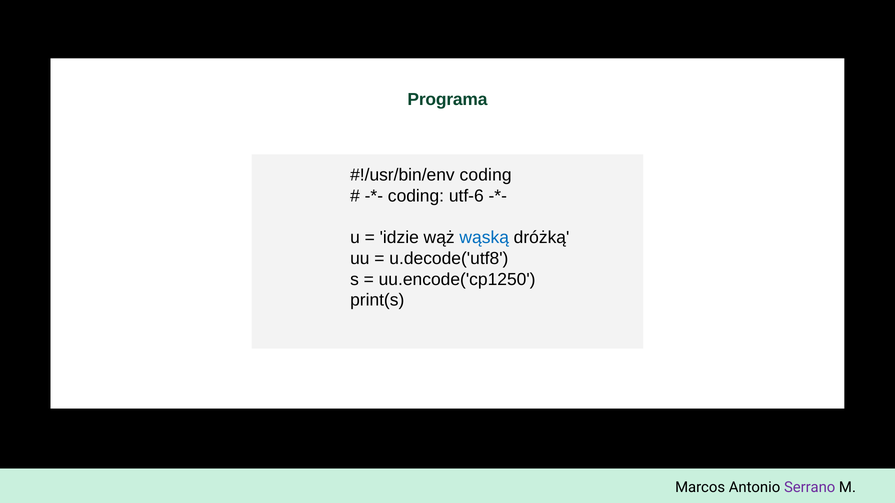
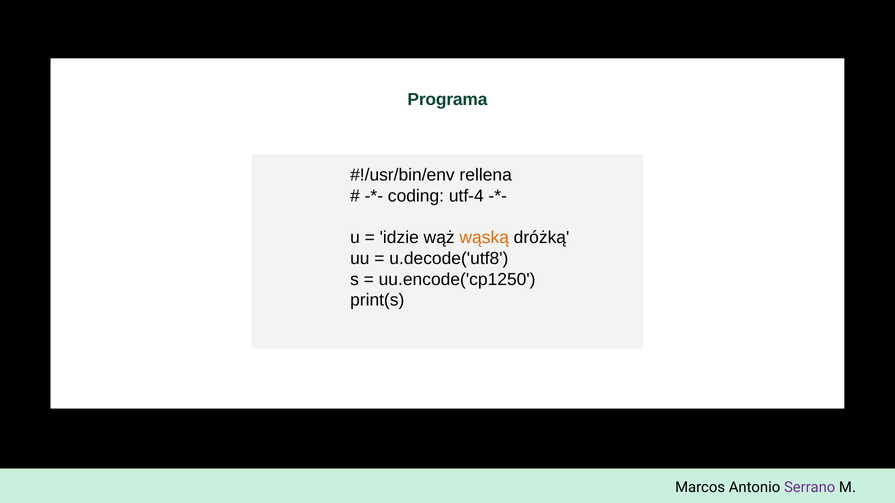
coding at (486, 175): coding -> rellena
utf-6: utf-6 -> utf-4
wąską colour: blue -> orange
